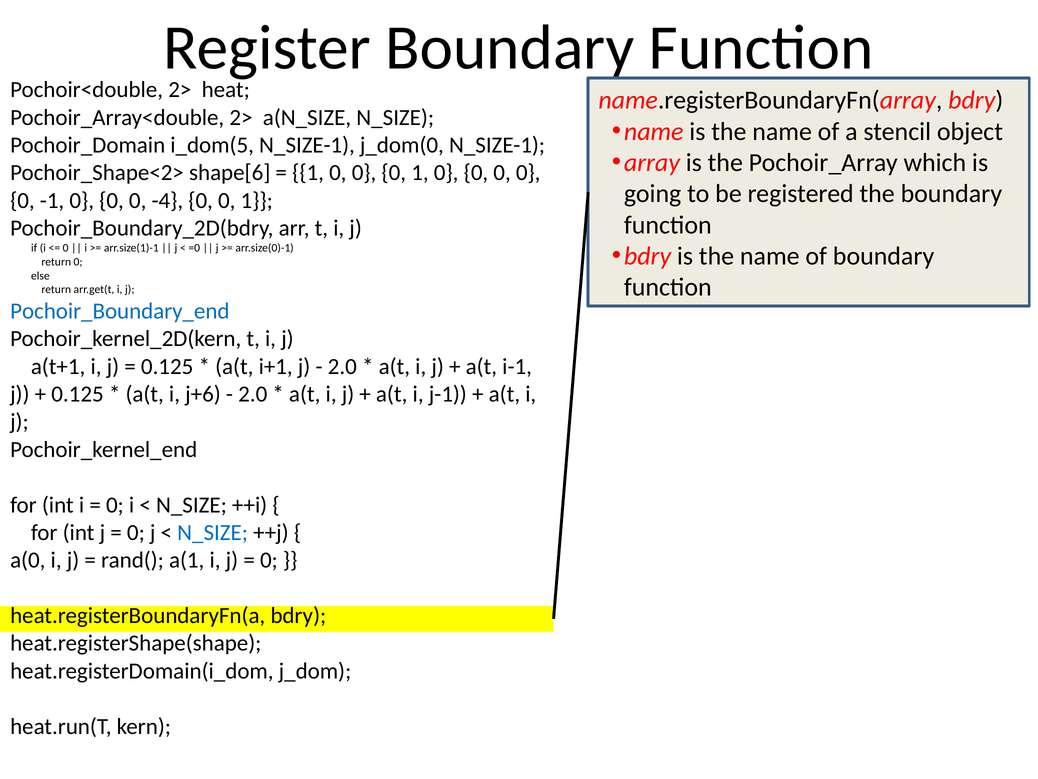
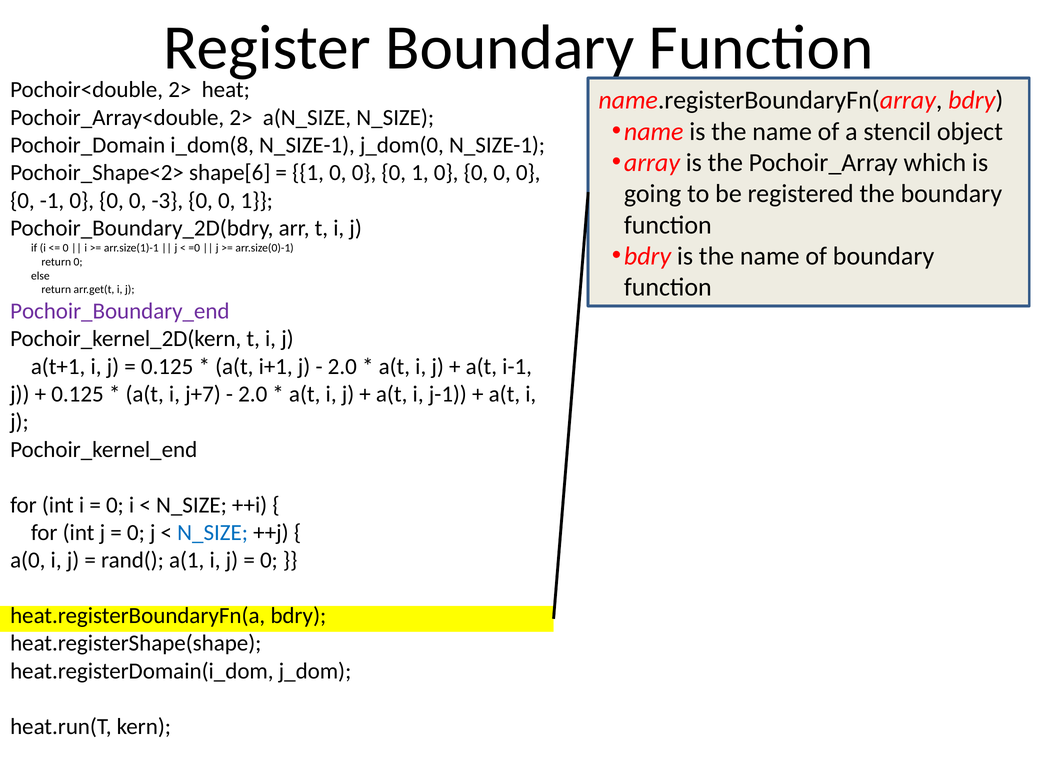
i_dom(5: i_dom(5 -> i_dom(8
-4: -4 -> -3
Pochoir_Boundary_end colour: blue -> purple
j+6: j+6 -> j+7
